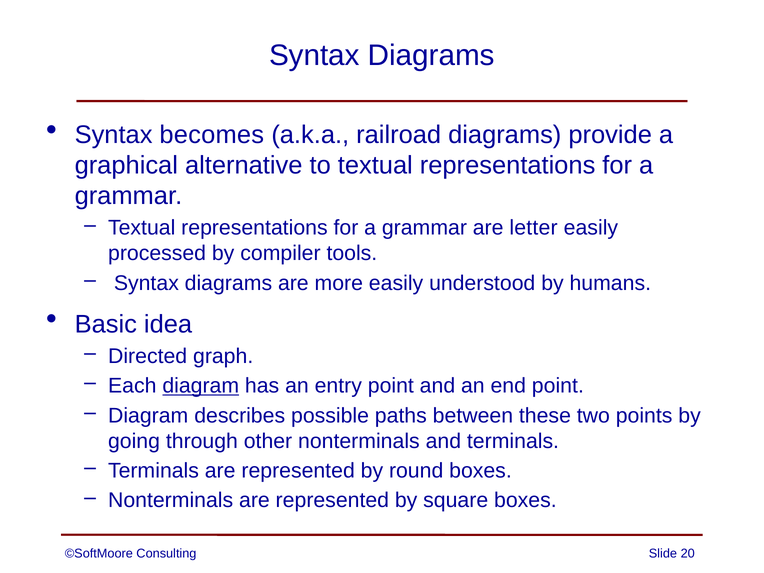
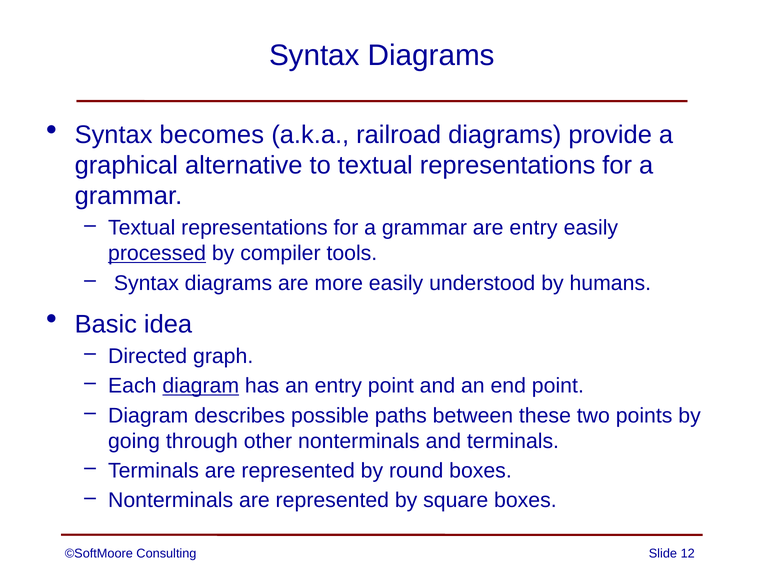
are letter: letter -> entry
processed underline: none -> present
20: 20 -> 12
